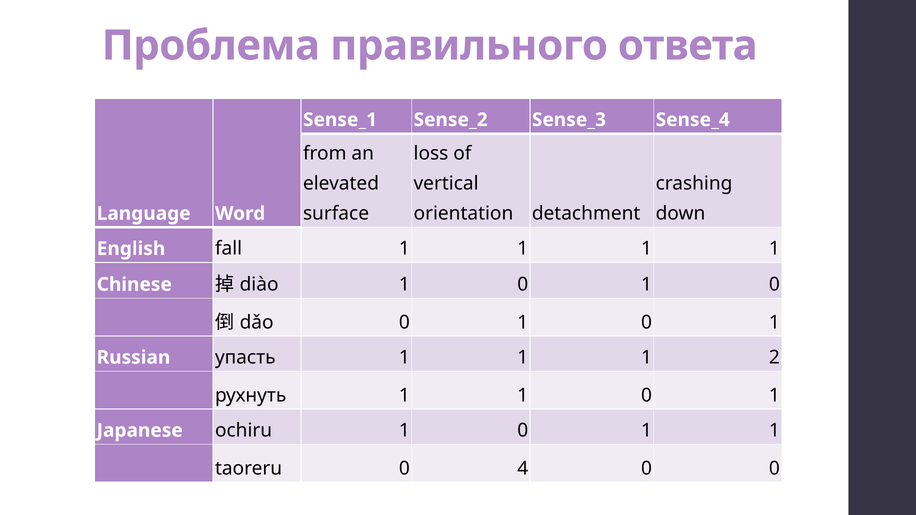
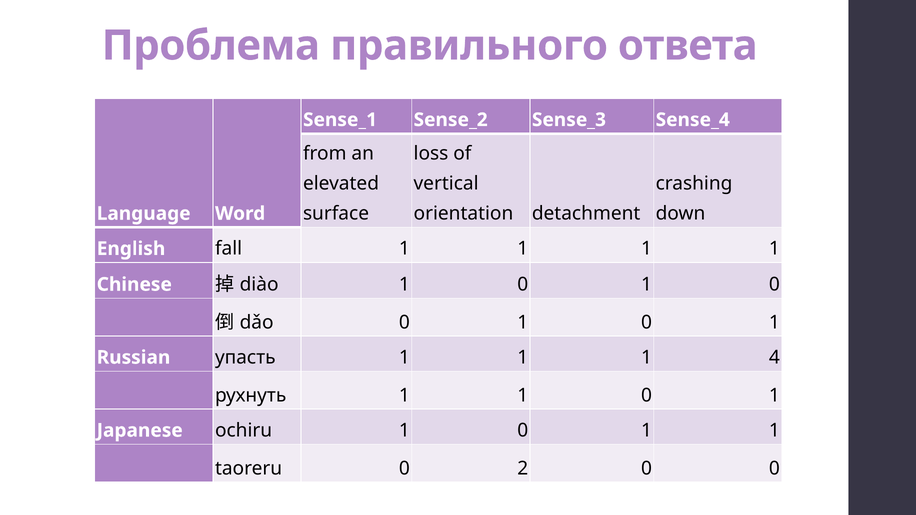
2: 2 -> 4
4: 4 -> 2
